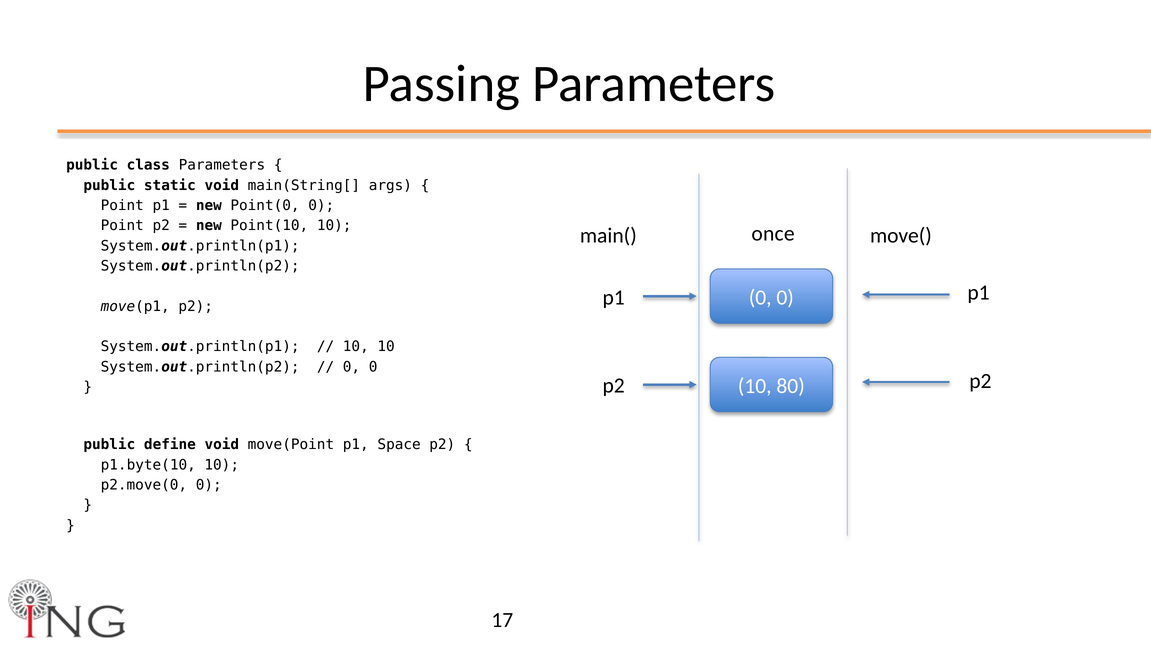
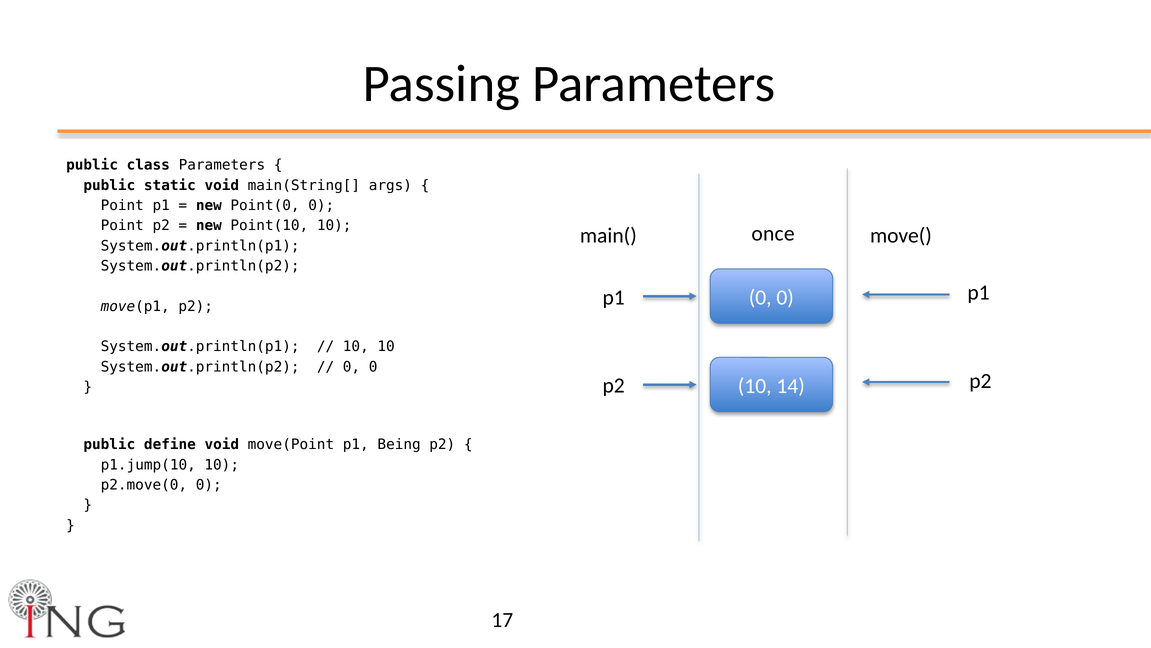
80: 80 -> 14
Space: Space -> Being
p1.byte(10: p1.byte(10 -> p1.jump(10
